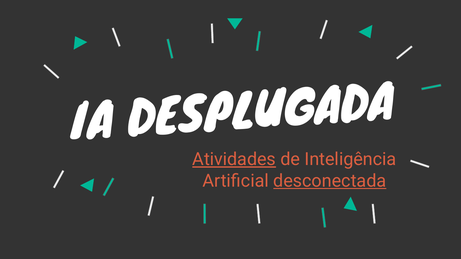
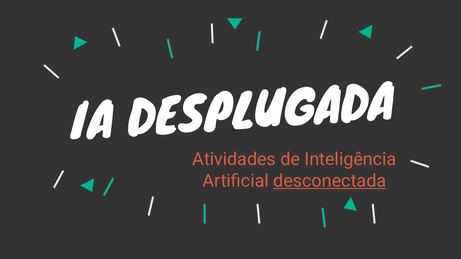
Atividades underline: present -> none
